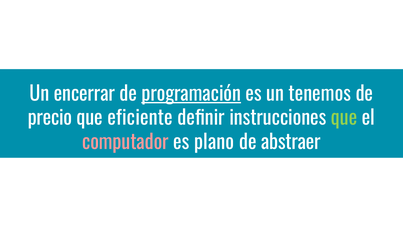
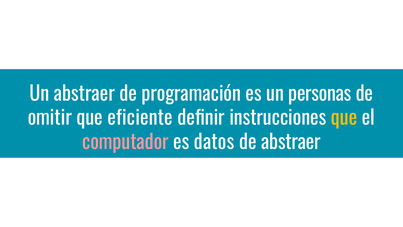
Un encerrar: encerrar -> abstraer
programación underline: present -> none
tenemos: tenemos -> personas
precio: precio -> omitir
que at (344, 118) colour: light green -> yellow
plano: plano -> datos
